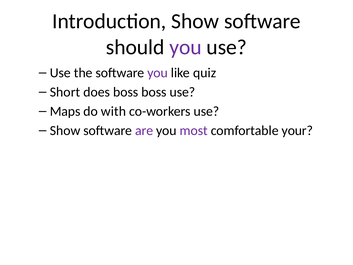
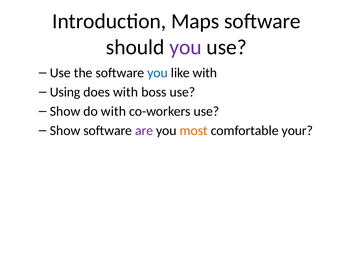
Introduction Show: Show -> Maps
you at (158, 73) colour: purple -> blue
like quiz: quiz -> with
Short: Short -> Using
does boss: boss -> with
Maps at (65, 111): Maps -> Show
most colour: purple -> orange
